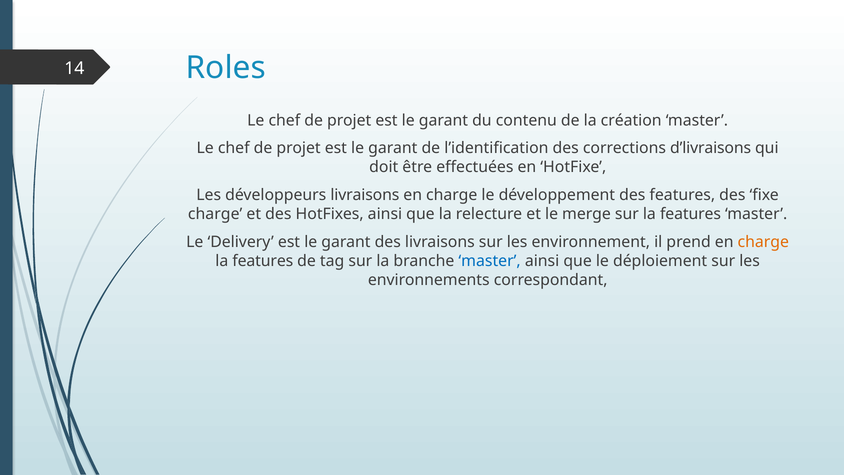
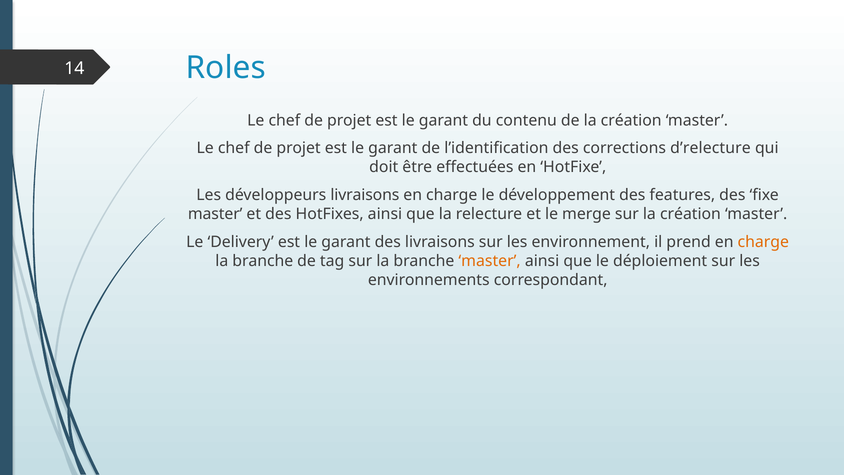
d’livraisons: d’livraisons -> d’relecture
charge at (215, 214): charge -> master
sur la features: features -> création
features at (263, 261): features -> branche
master at (490, 261) colour: blue -> orange
